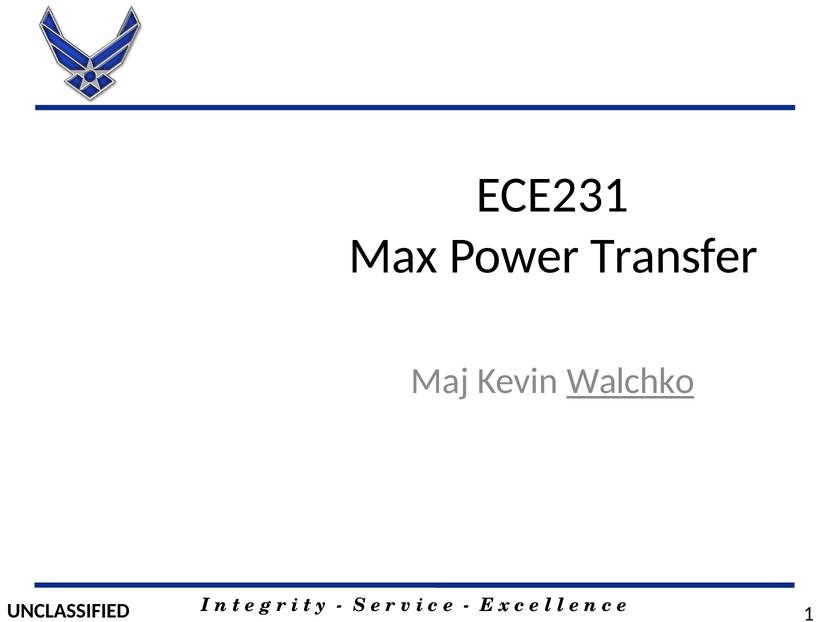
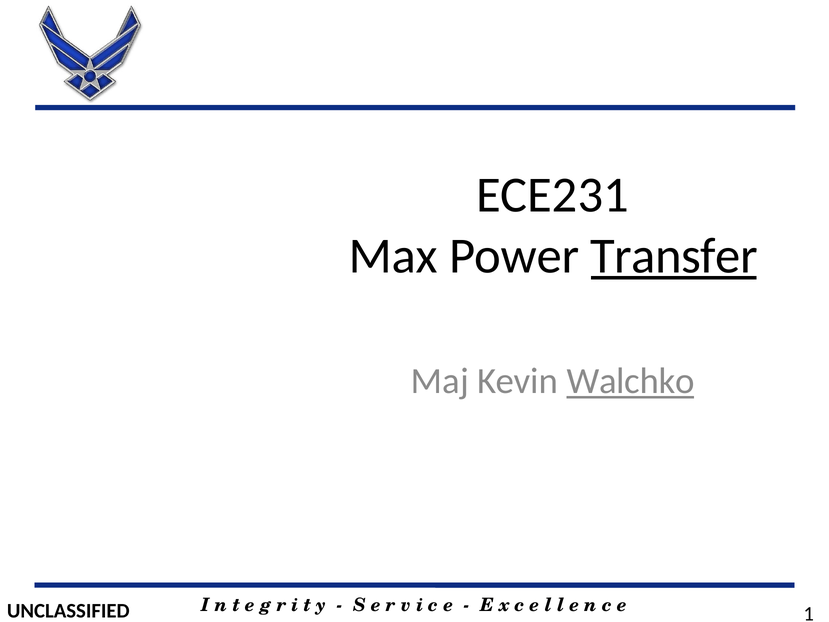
Transfer underline: none -> present
